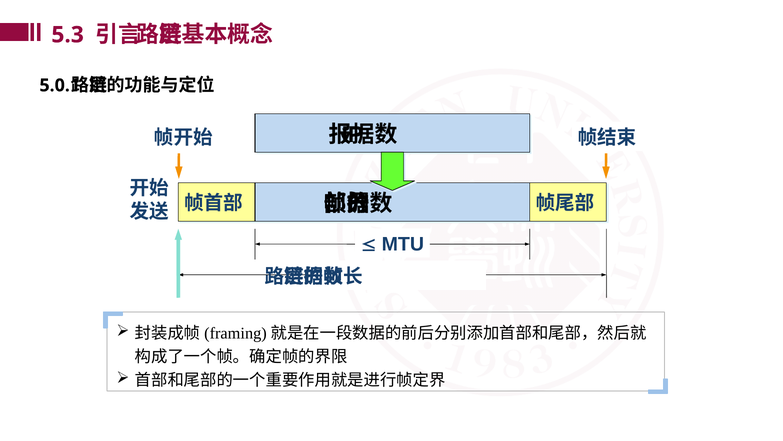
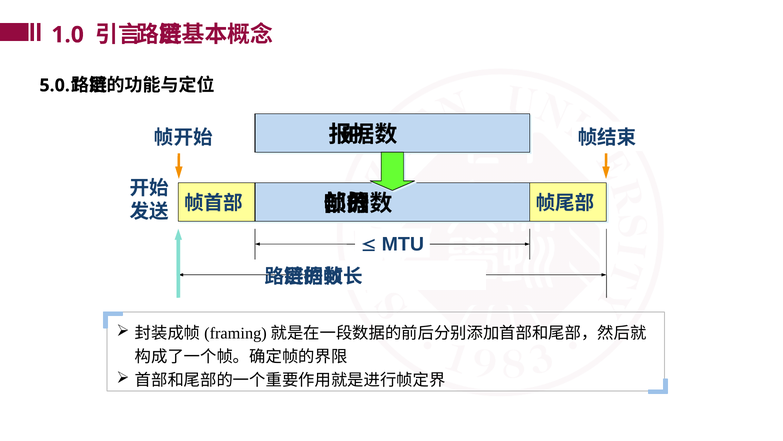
5.3: 5.3 -> 1.0
